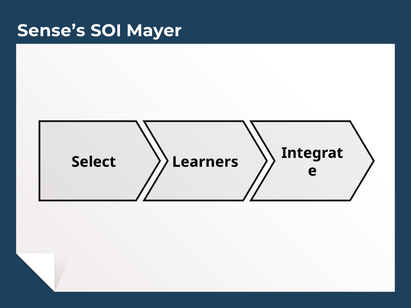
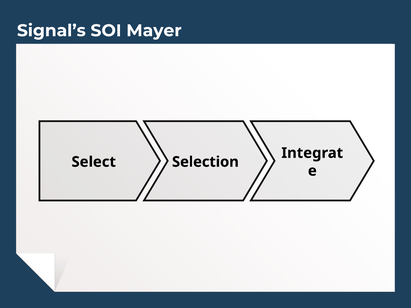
Sense’s: Sense’s -> Signal’s
Learners: Learners -> Selection
